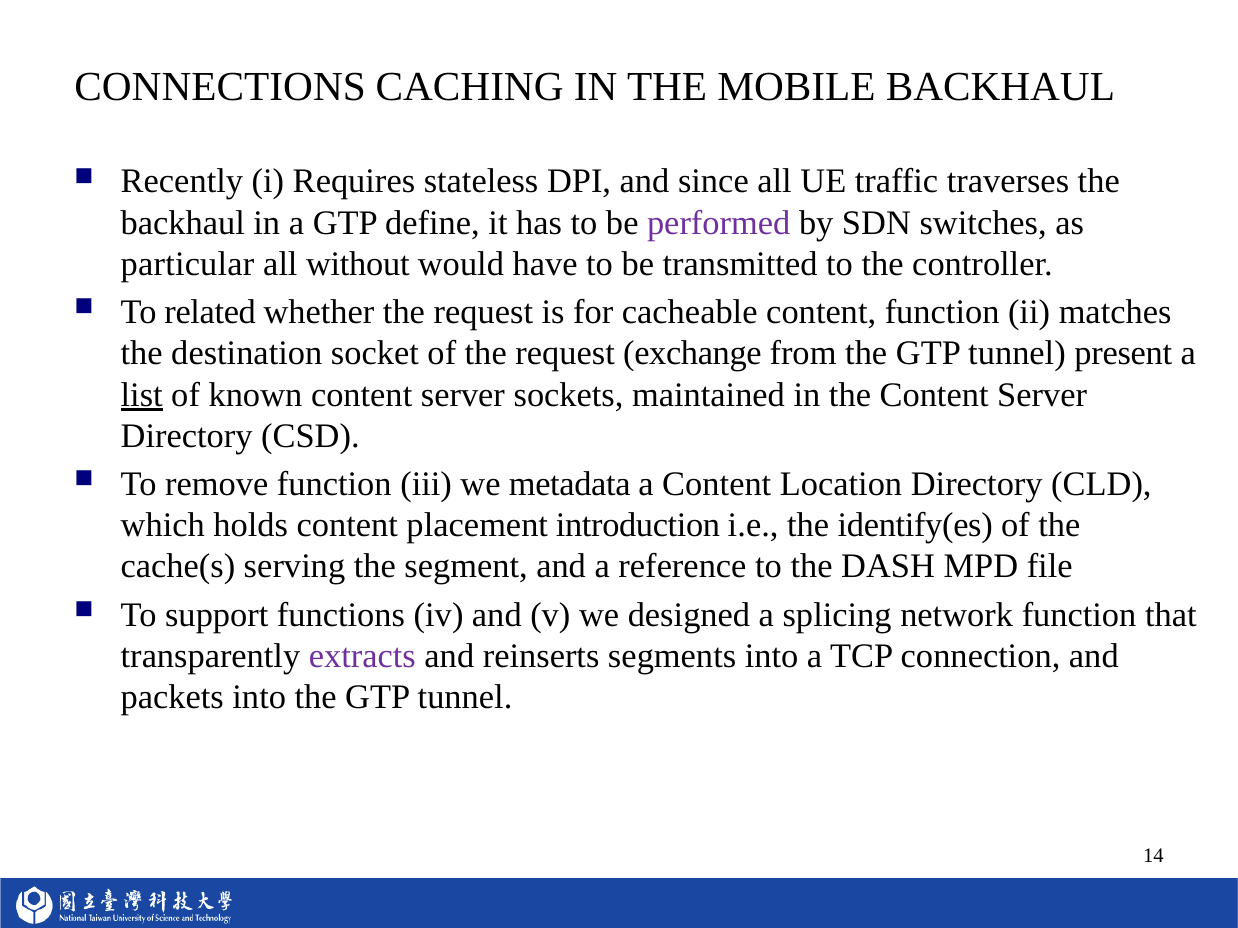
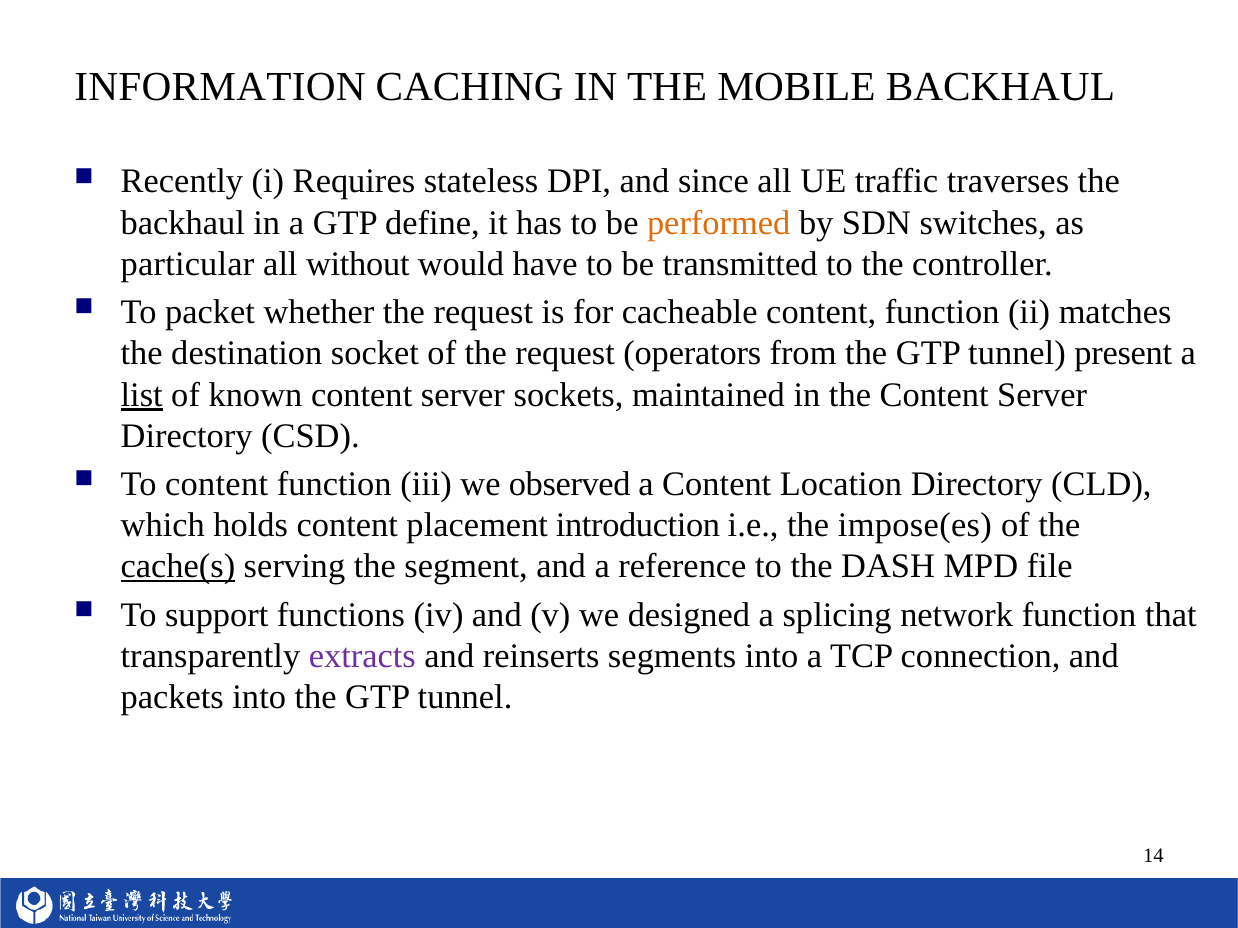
CONNECTIONS: CONNECTIONS -> INFORMATION
performed colour: purple -> orange
related: related -> packet
exchange: exchange -> operators
To remove: remove -> content
metadata: metadata -> observed
identify(es: identify(es -> impose(es
cache(s underline: none -> present
